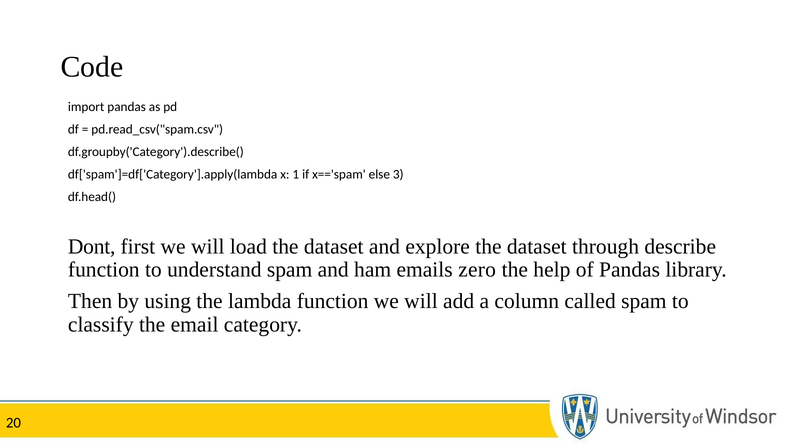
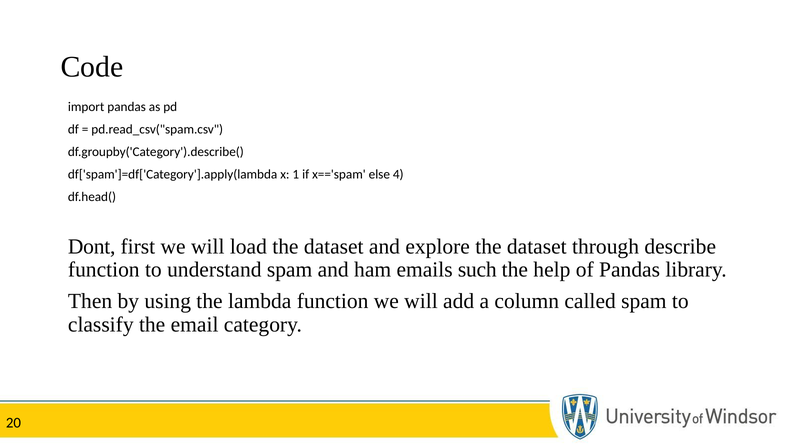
3: 3 -> 4
zero: zero -> such
